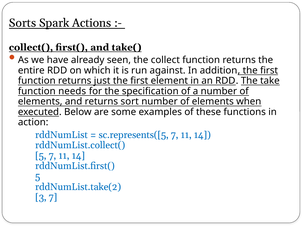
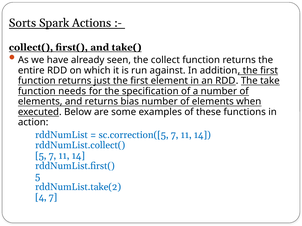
sort: sort -> bias
sc.represents([5: sc.represents([5 -> sc.correction([5
3: 3 -> 4
